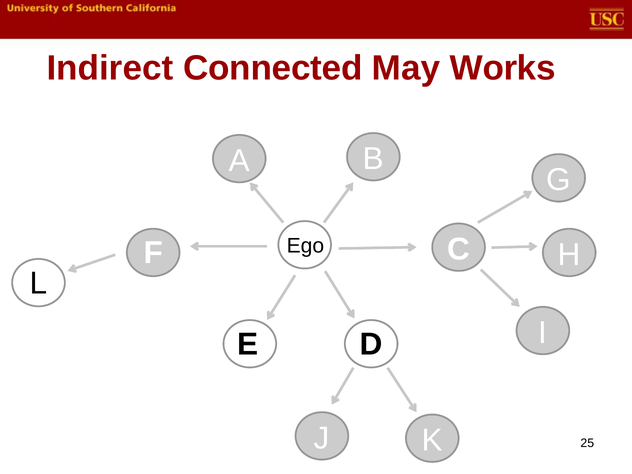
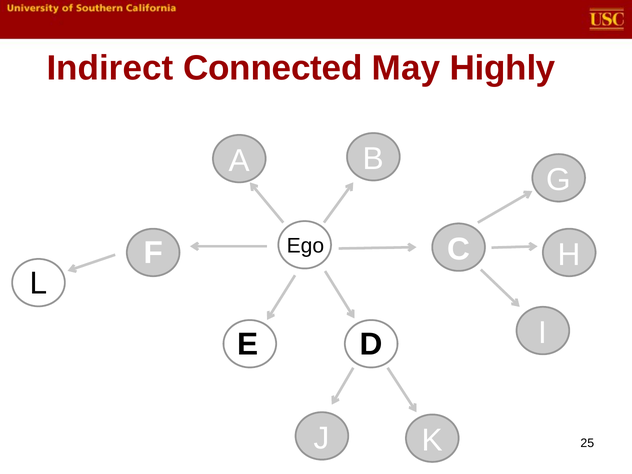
Works: Works -> Highly
